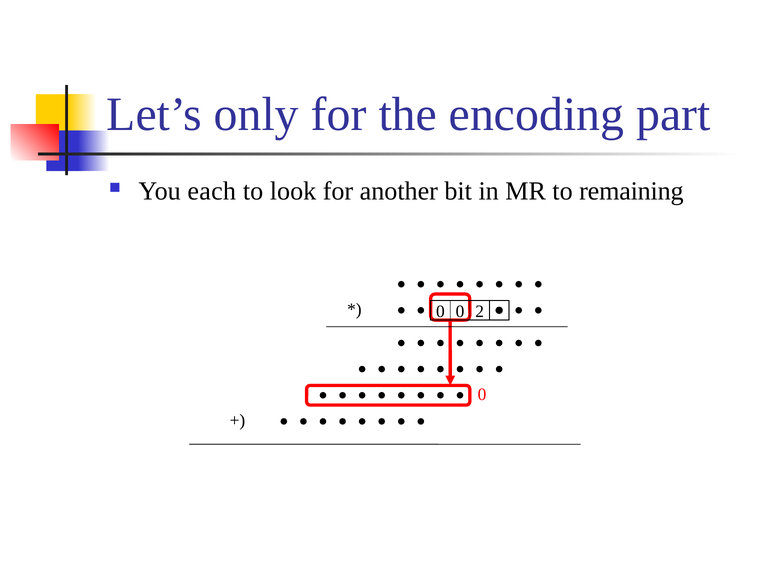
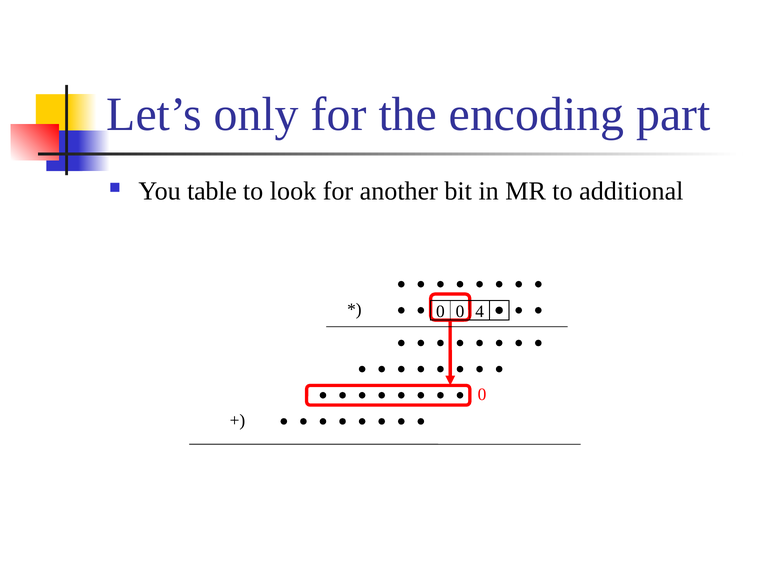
each: each -> table
remaining: remaining -> additional
2: 2 -> 4
